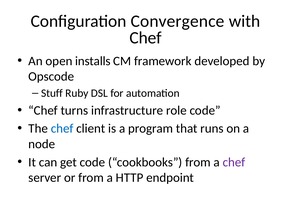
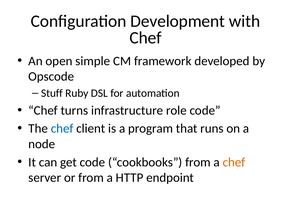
Convergence: Convergence -> Development
installs: installs -> simple
chef at (234, 162) colour: purple -> orange
